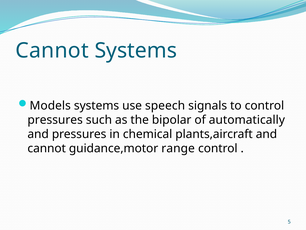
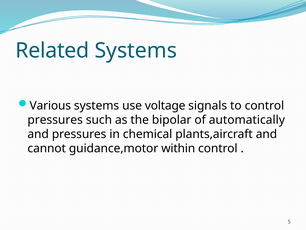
Cannot at (52, 51): Cannot -> Related
Models: Models -> Various
speech: speech -> voltage
range: range -> within
